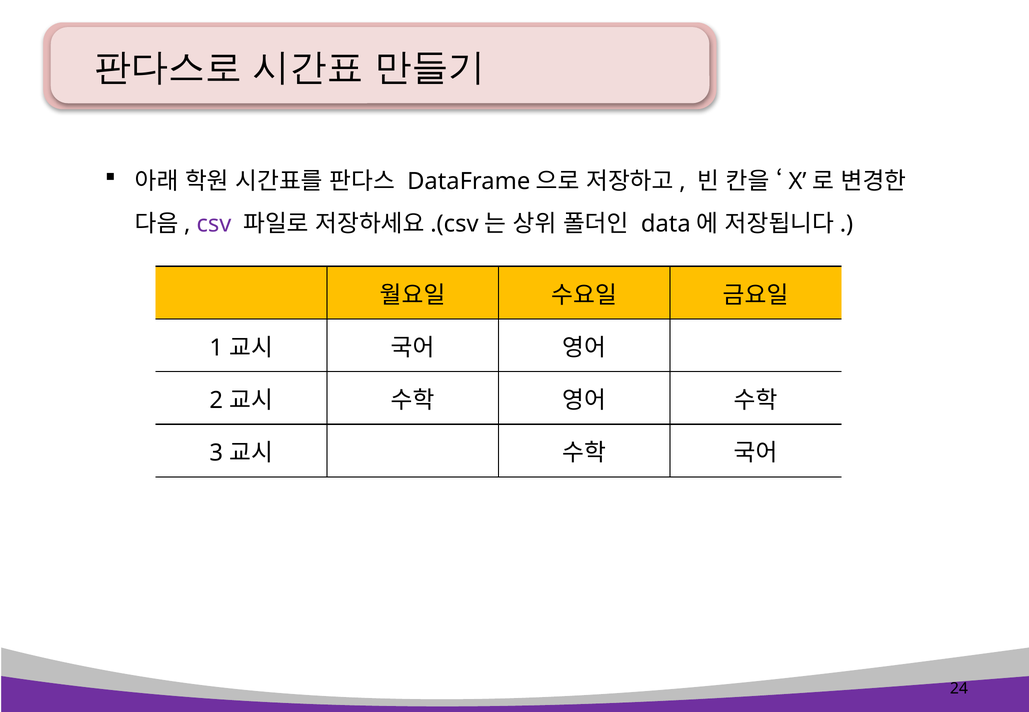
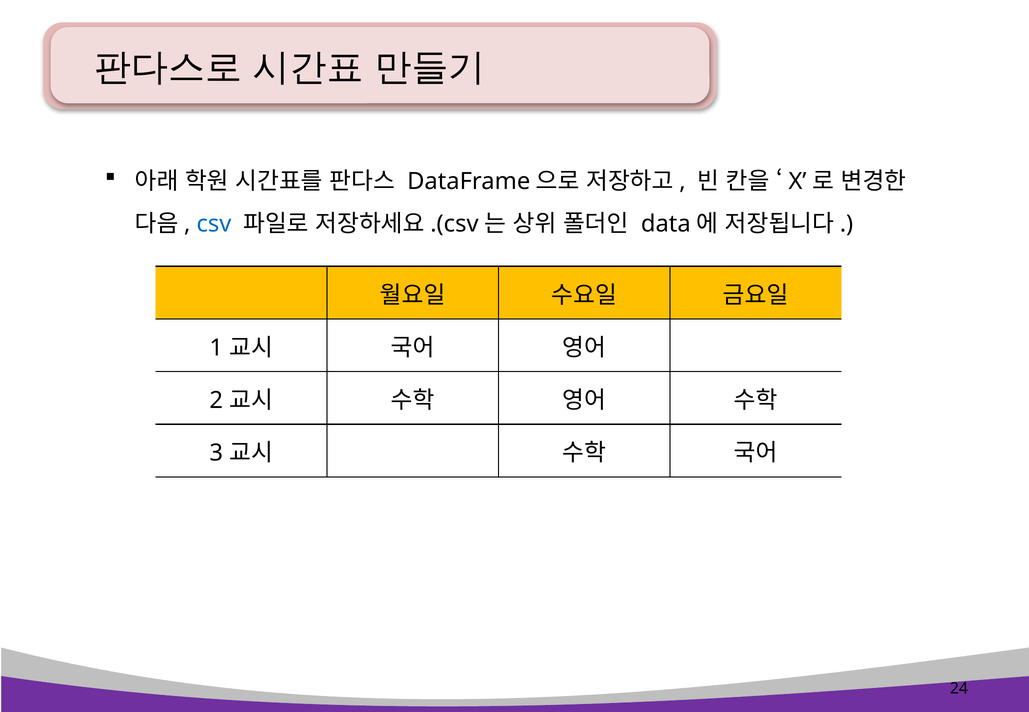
csv colour: purple -> blue
